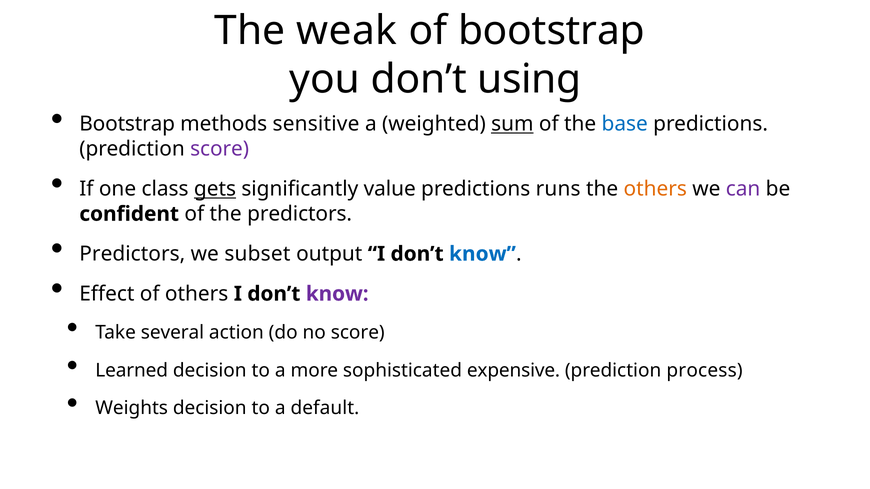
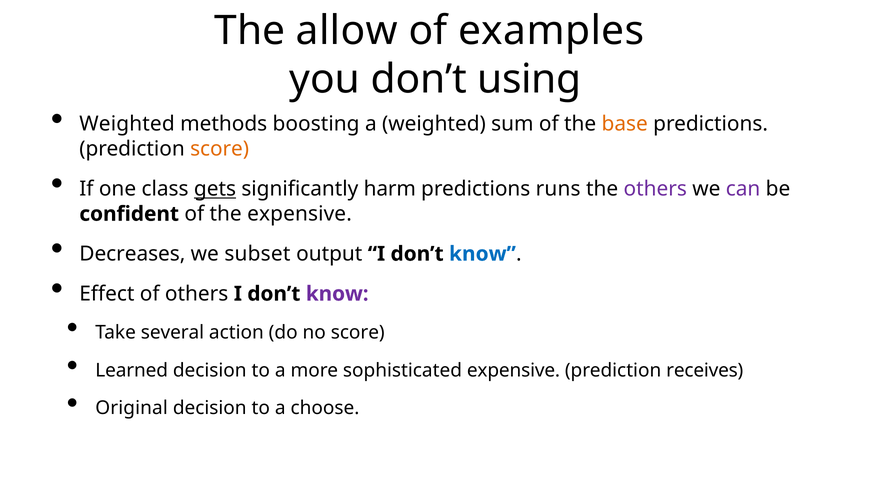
weak: weak -> allow
of bootstrap: bootstrap -> examples
Bootstrap at (127, 124): Bootstrap -> Weighted
sensitive: sensitive -> boosting
sum underline: present -> none
base colour: blue -> orange
score at (220, 149) colour: purple -> orange
value: value -> harm
others at (655, 189) colour: orange -> purple
the predictors: predictors -> expensive
Predictors at (132, 254): Predictors -> Decreases
process: process -> receives
Weights: Weights -> Original
default: default -> choose
